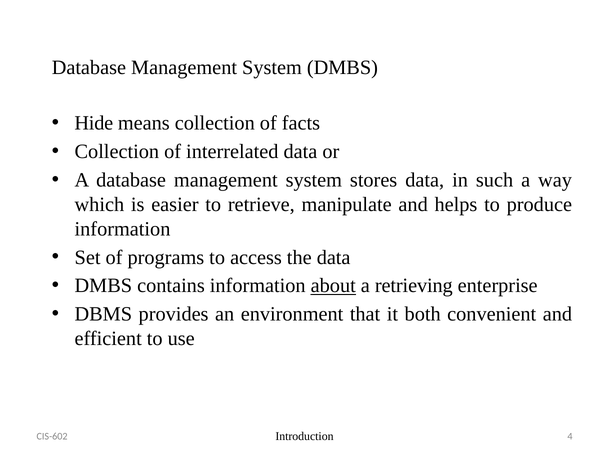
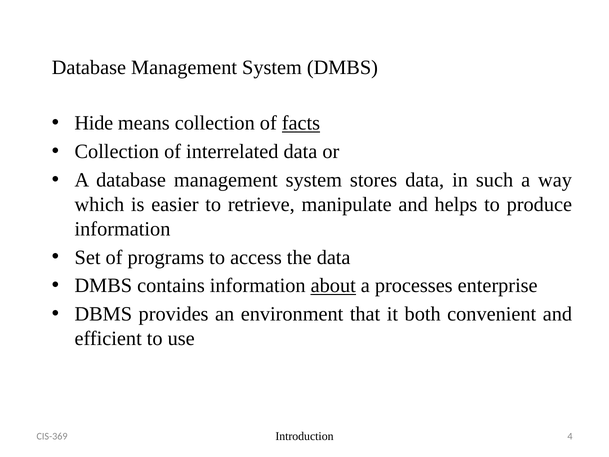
facts underline: none -> present
retrieving: retrieving -> processes
CIS-602: CIS-602 -> CIS-369
